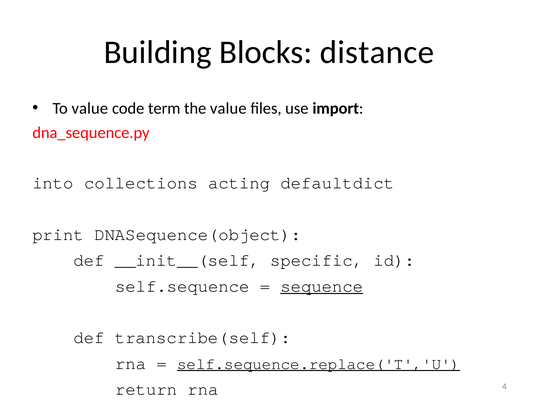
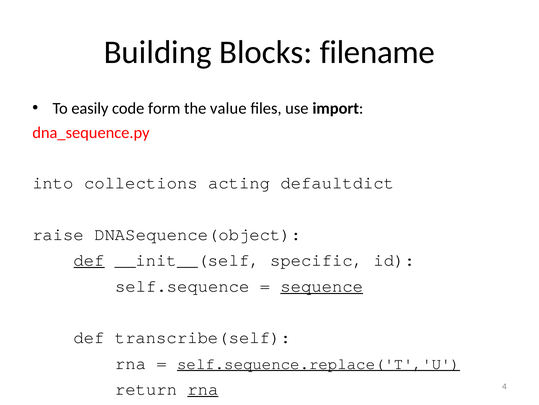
distance: distance -> filename
To value: value -> easily
term: term -> form
print: print -> raise
def at (89, 260) underline: none -> present
rna at (203, 388) underline: none -> present
